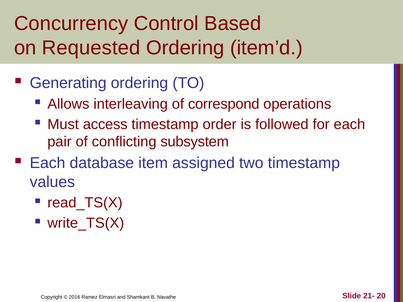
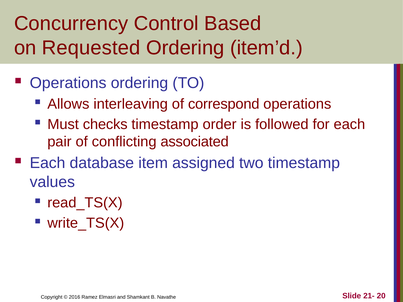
Generating at (68, 83): Generating -> Operations
access: access -> checks
subsystem: subsystem -> associated
